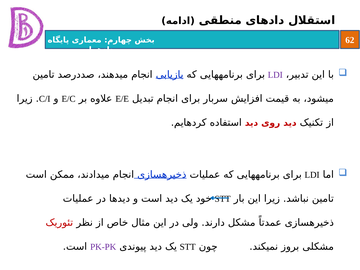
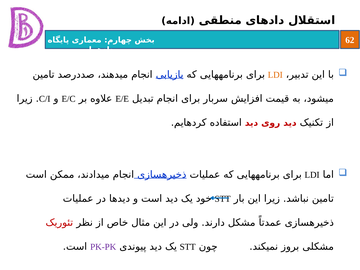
LDI at (275, 75) colour: purple -> orange
